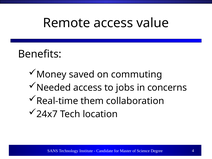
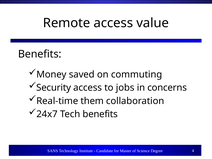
Needed: Needed -> Security
Tech location: location -> benefits
